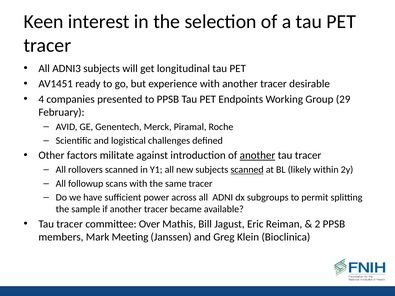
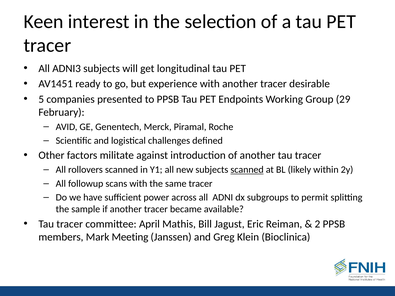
4: 4 -> 5
another at (258, 155) underline: present -> none
Over: Over -> April
